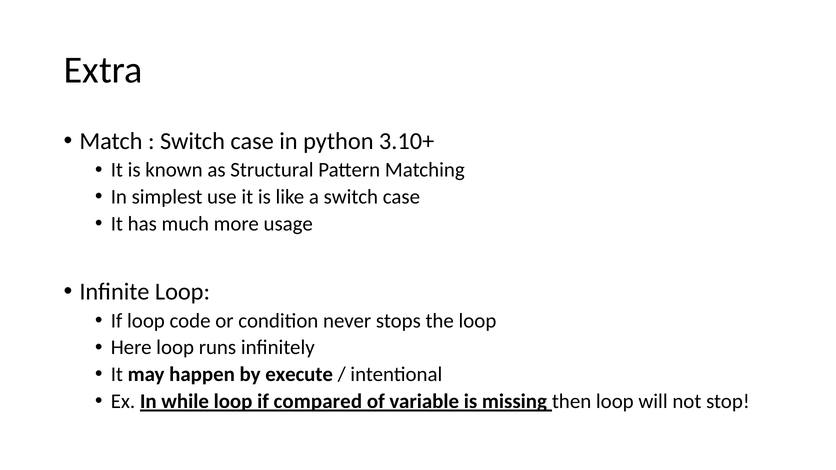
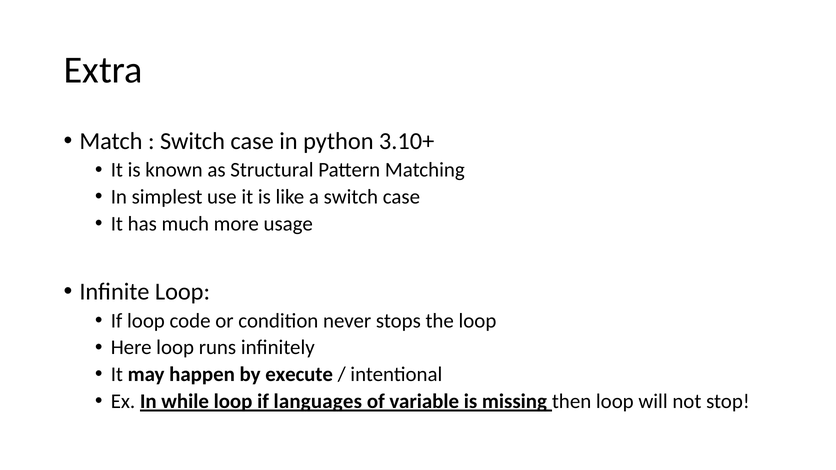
compared: compared -> languages
